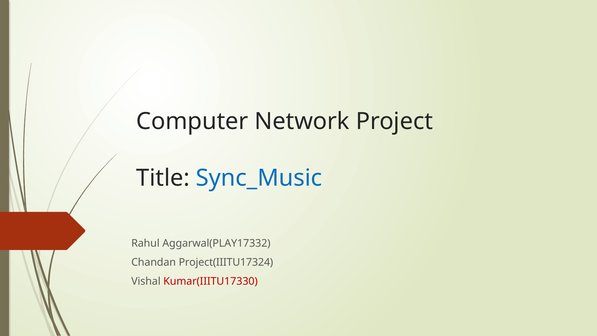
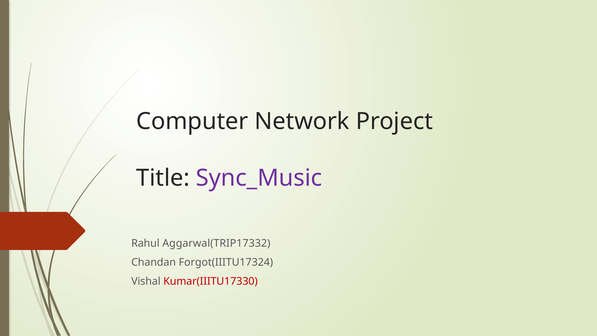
Sync_Music colour: blue -> purple
Aggarwal(PLAY17332: Aggarwal(PLAY17332 -> Aggarwal(TRIP17332
Project(IIITU17324: Project(IIITU17324 -> Forgot(IIITU17324
